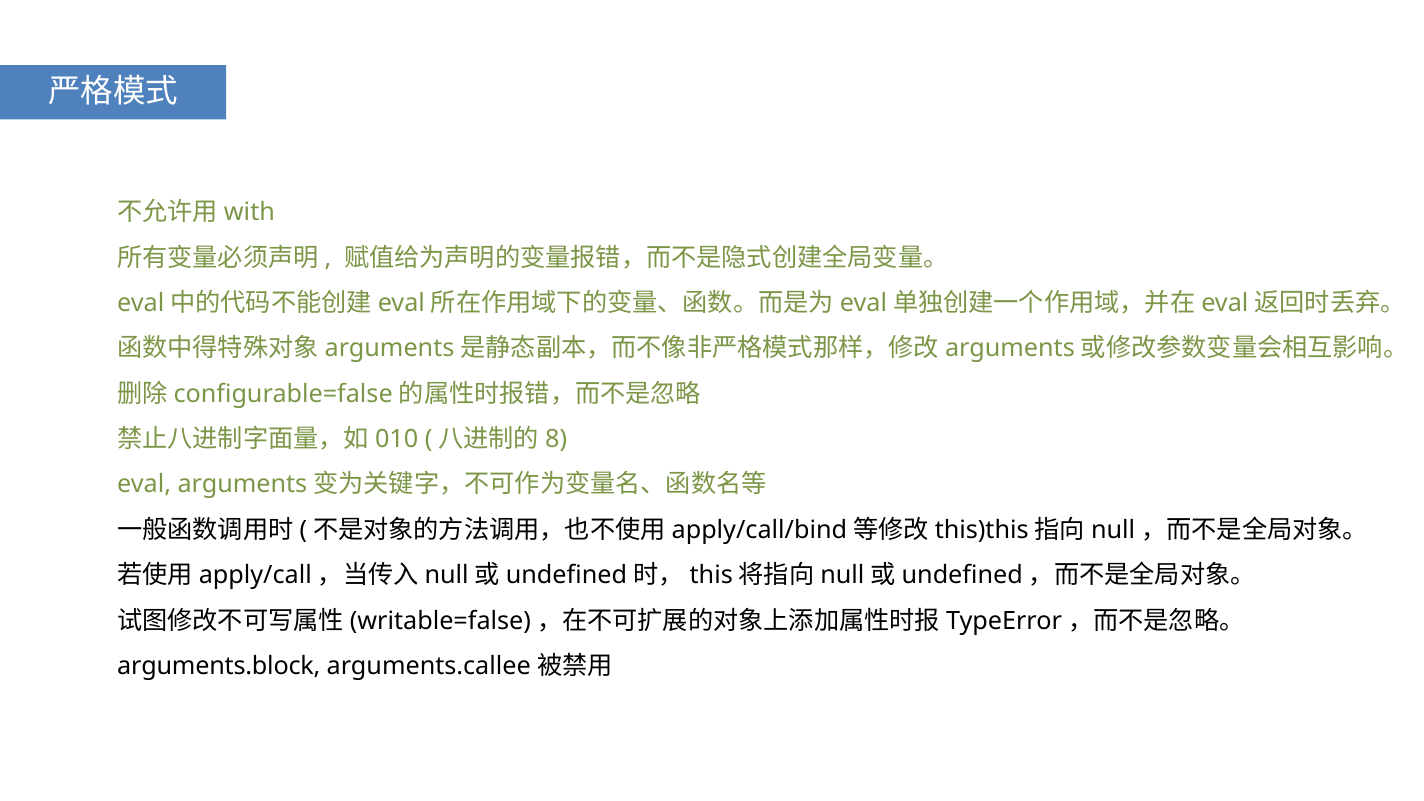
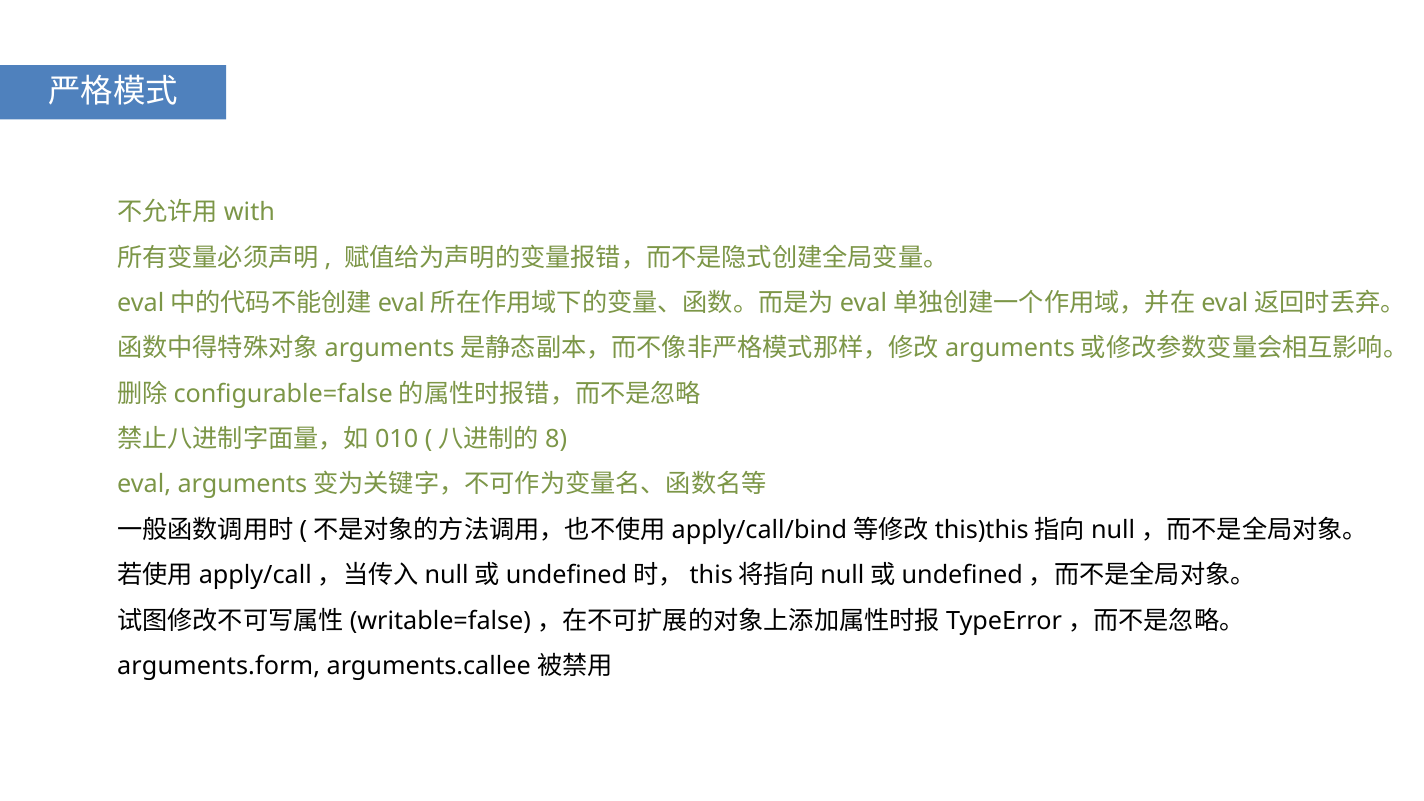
arguments.block: arguments.block -> arguments.form
